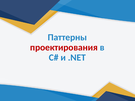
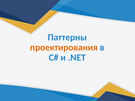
проектирования colour: red -> orange
